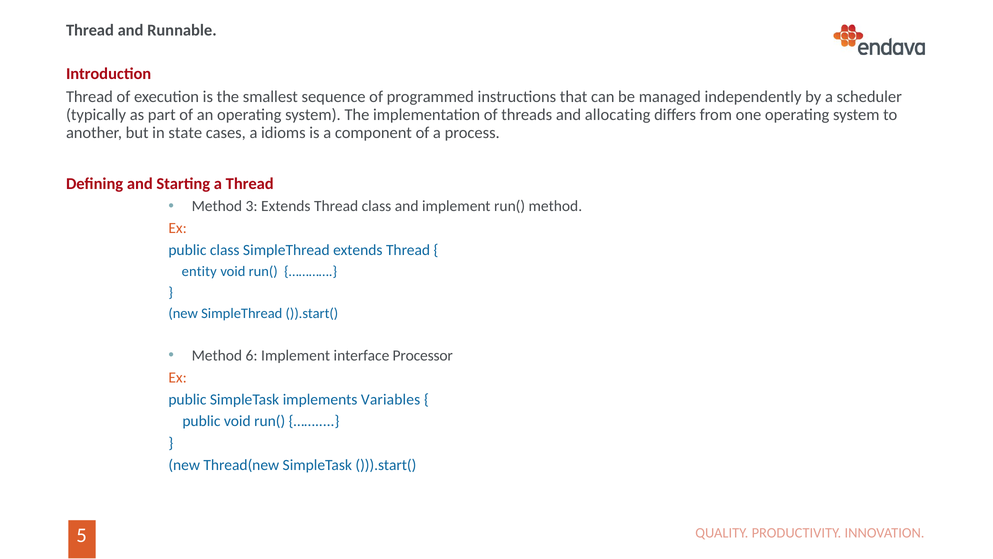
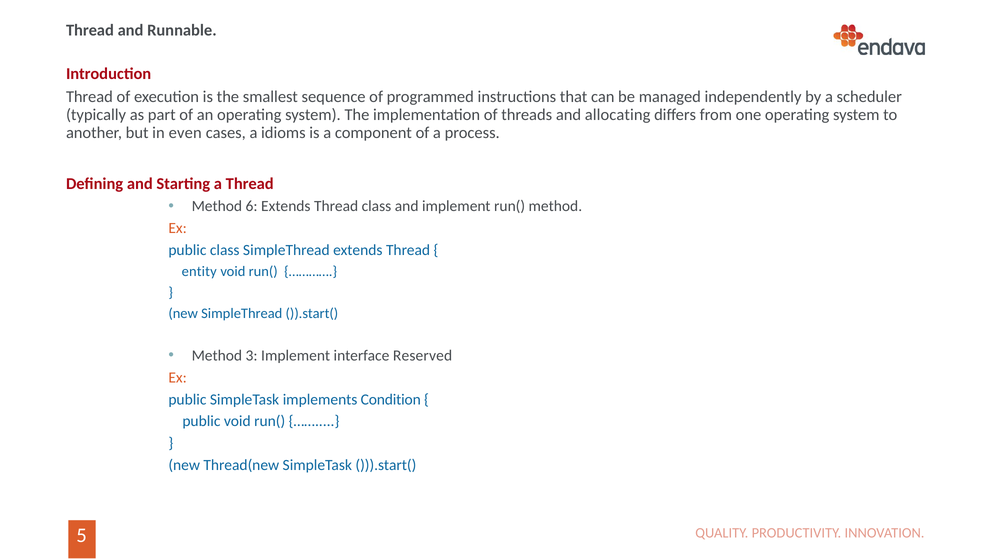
state: state -> even
3: 3 -> 6
6: 6 -> 3
Processor: Processor -> Reserved
Variables: Variables -> Condition
